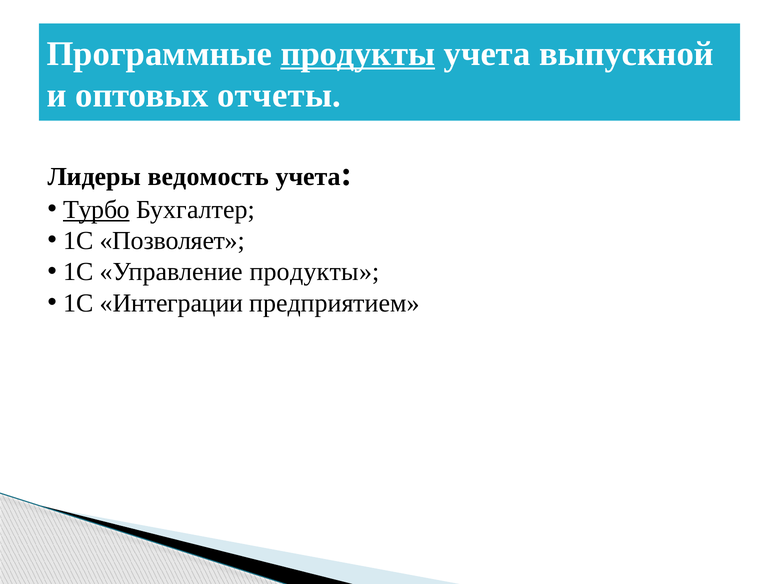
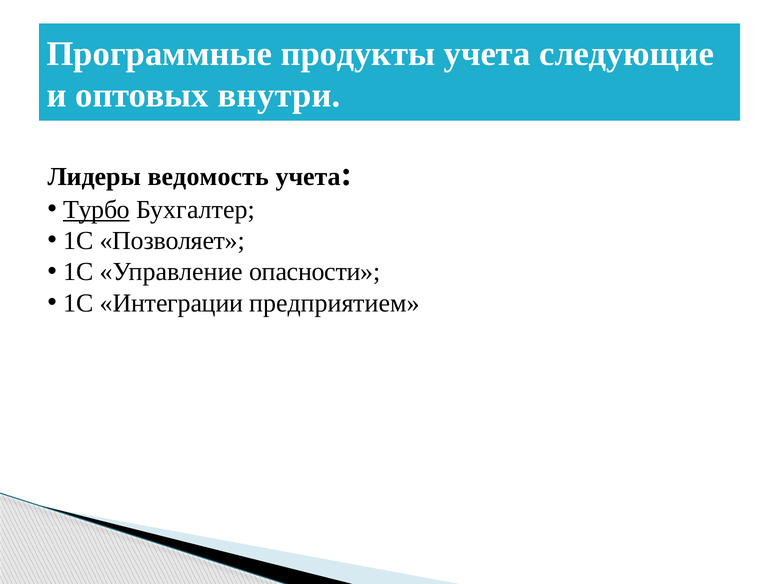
продукты at (358, 54) underline: present -> none
выпускной: выпускной -> следующие
отчеты: отчеты -> внутри
Управление продукты: продукты -> опасности
